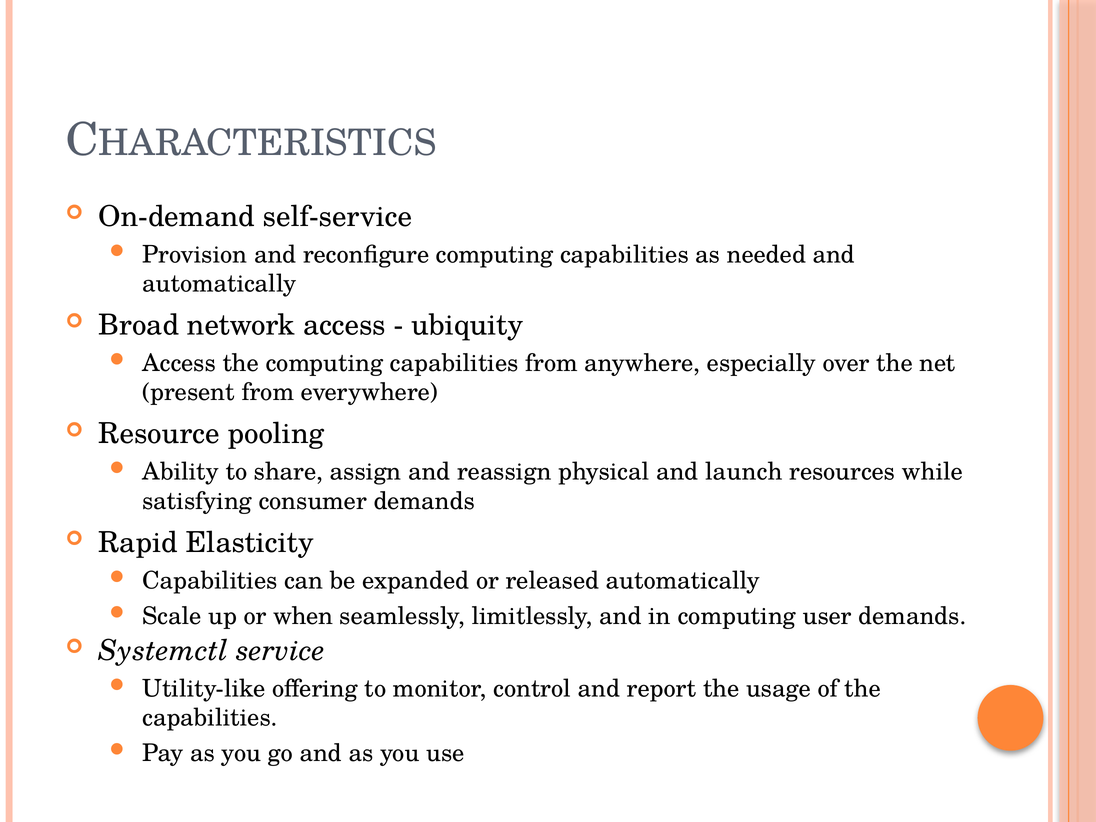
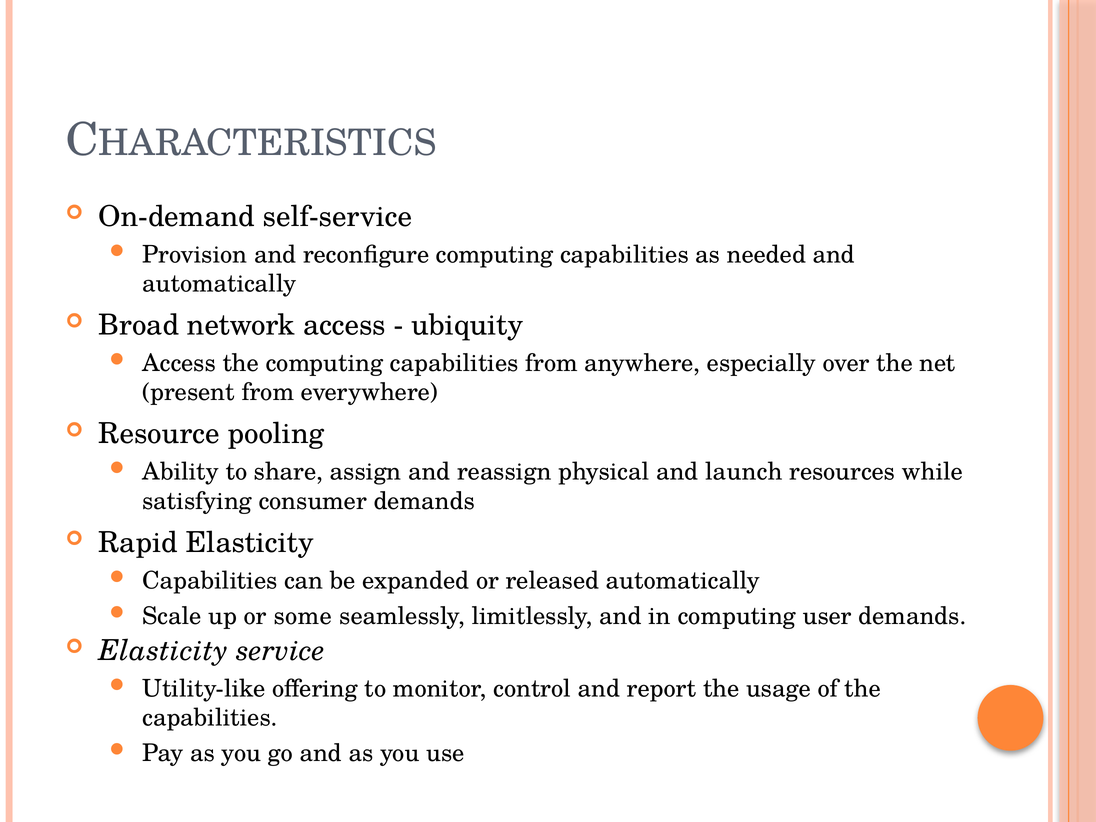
when: when -> some
Systemctl at (163, 651): Systemctl -> Elasticity
